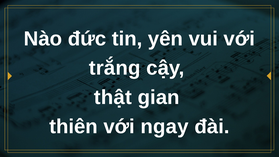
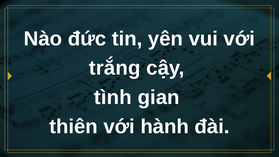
thật: thật -> tình
ngay: ngay -> hành
